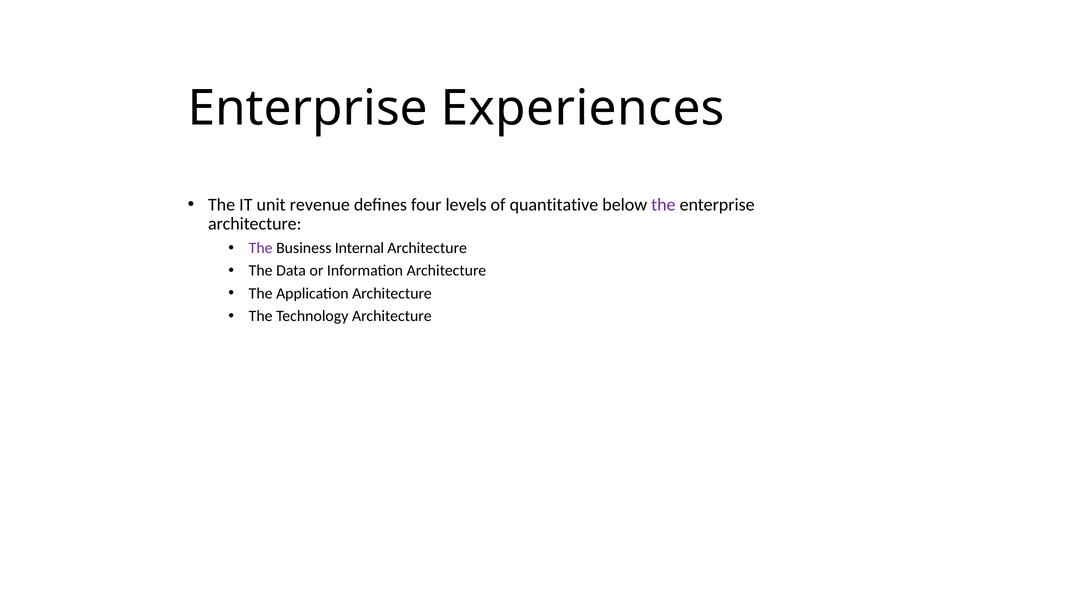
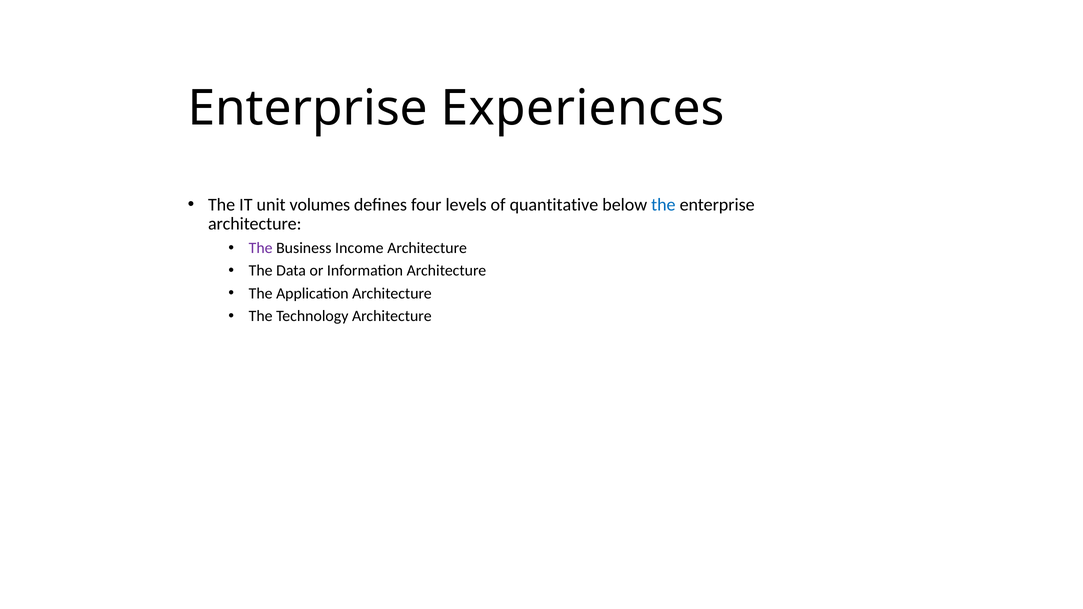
revenue: revenue -> volumes
the at (663, 205) colour: purple -> blue
Internal: Internal -> Income
